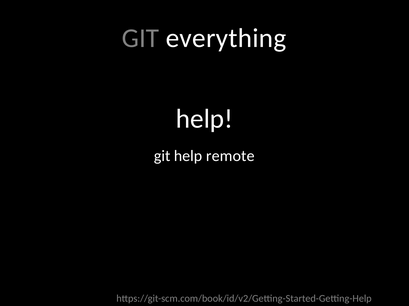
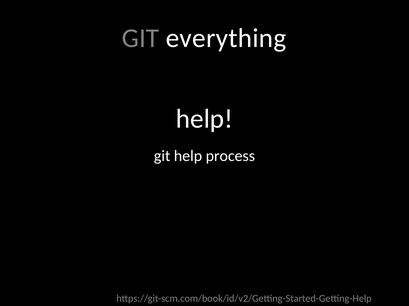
remote: remote -> process
